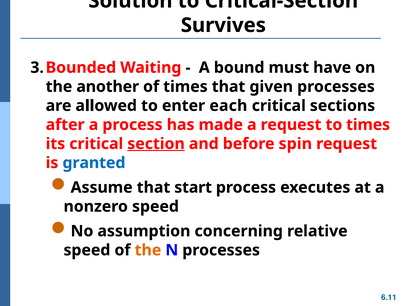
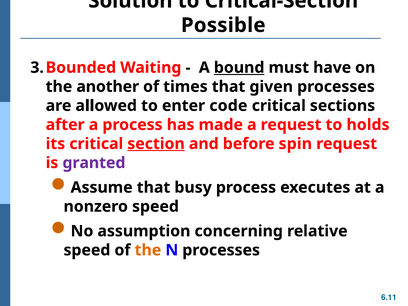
Survives: Survives -> Possible
bound underline: none -> present
each: each -> code
to times: times -> holds
granted colour: blue -> purple
start: start -> busy
